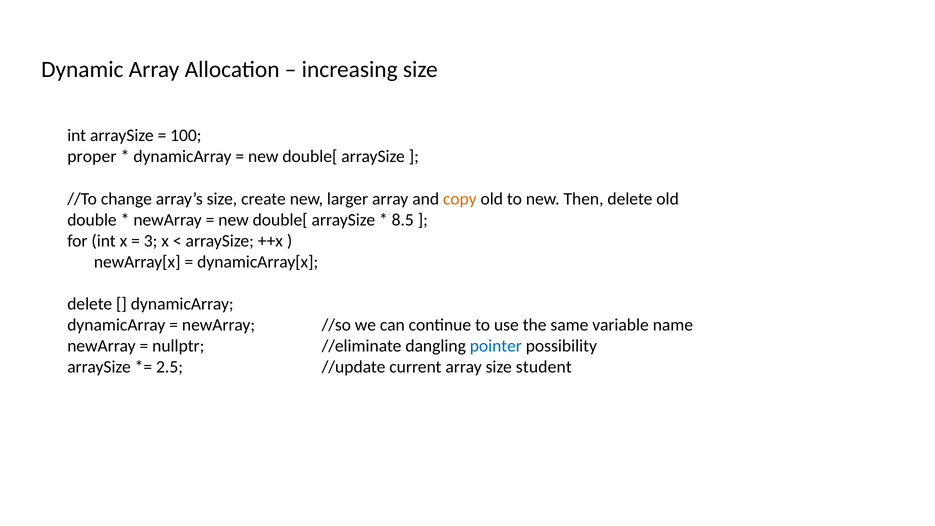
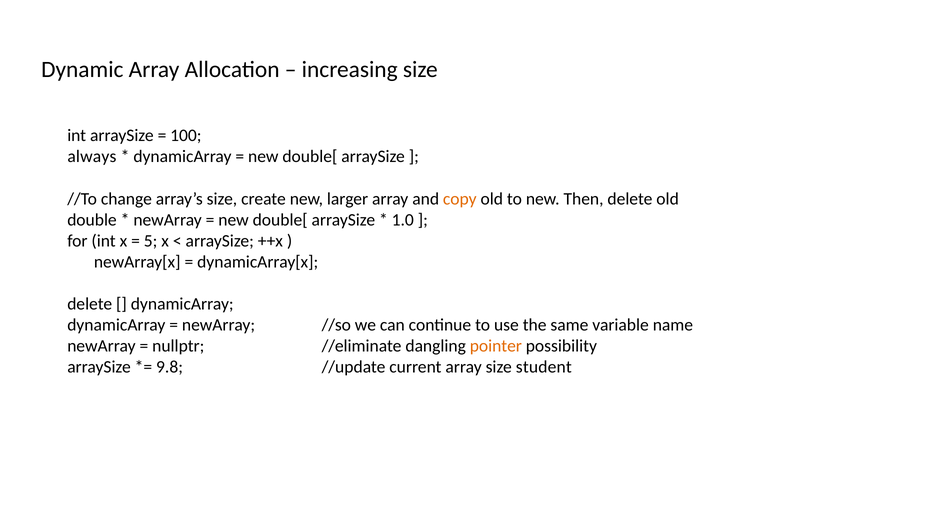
proper: proper -> always
8.5: 8.5 -> 1.0
3: 3 -> 5
pointer colour: blue -> orange
2.5: 2.5 -> 9.8
